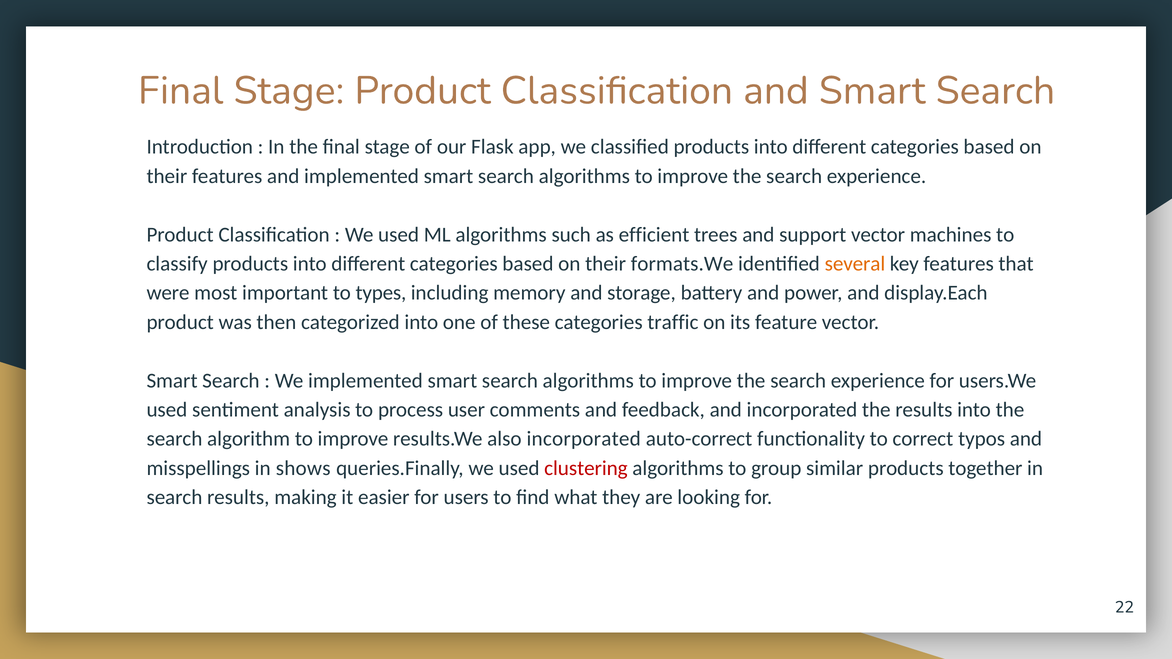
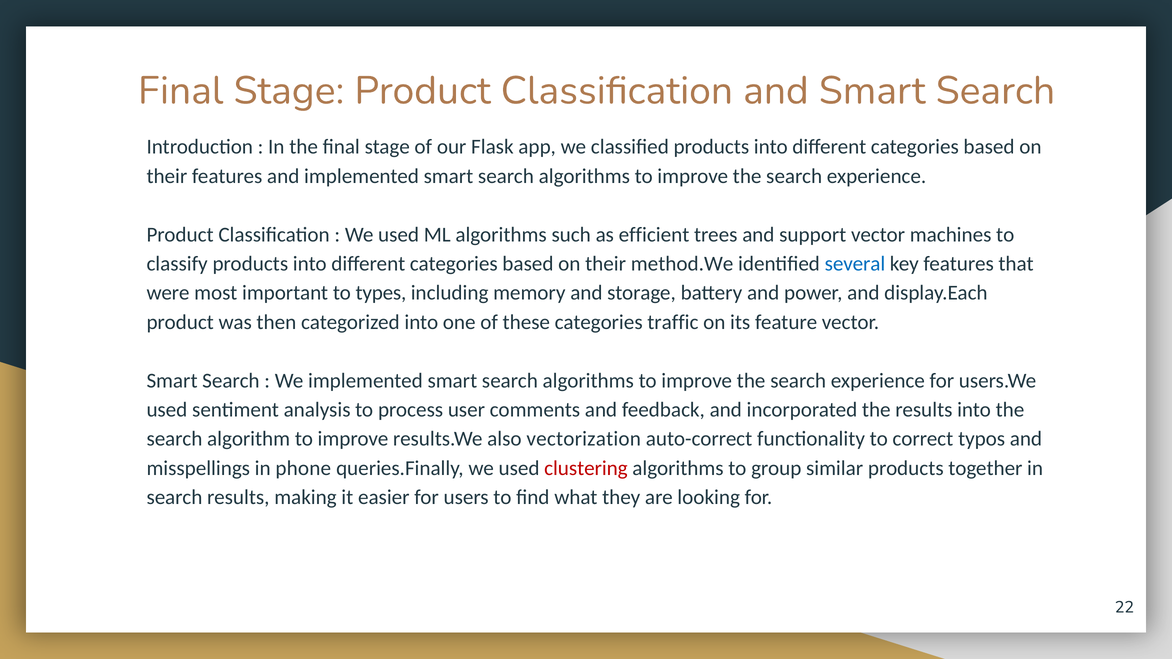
formats.We: formats.We -> method.We
several colour: orange -> blue
also incorporated: incorporated -> vectorization
shows: shows -> phone
